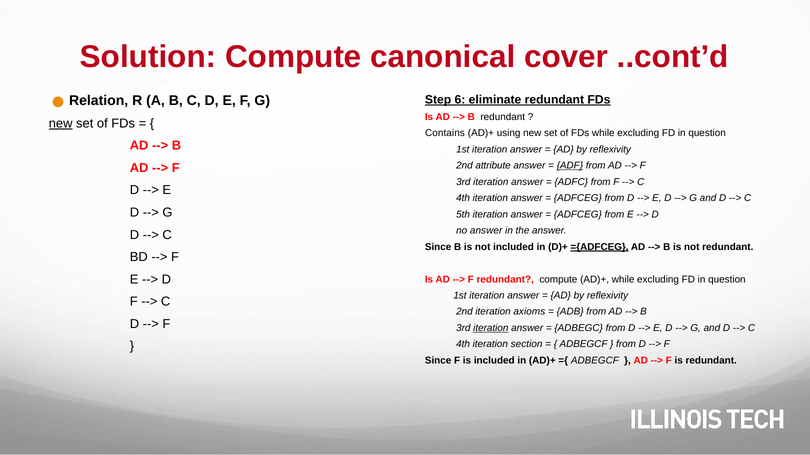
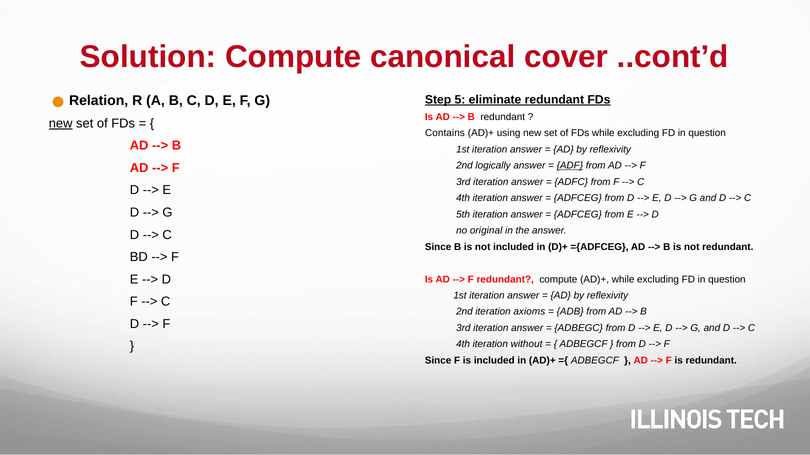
6: 6 -> 5
attribute: attribute -> logically
no answer: answer -> original
={ADFCEG underline: present -> none
iteration at (491, 328) underline: present -> none
section: section -> without
